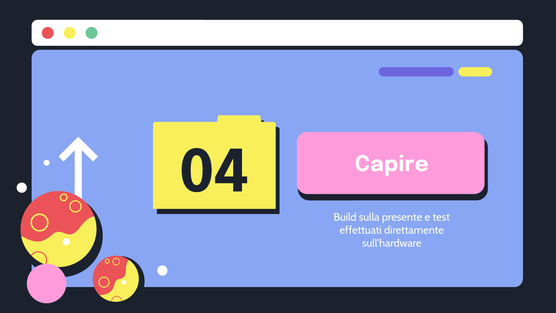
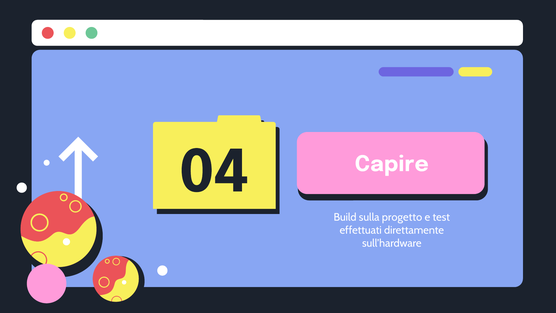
presente: presente -> progetto
